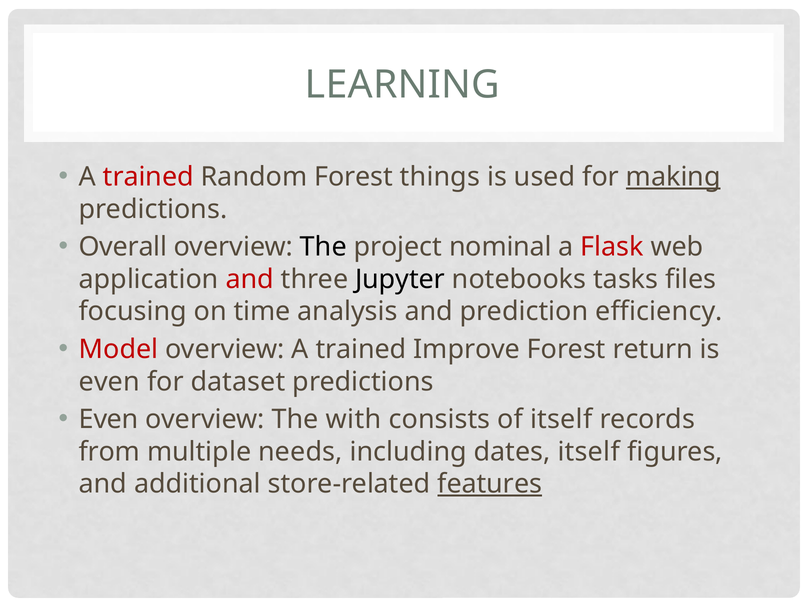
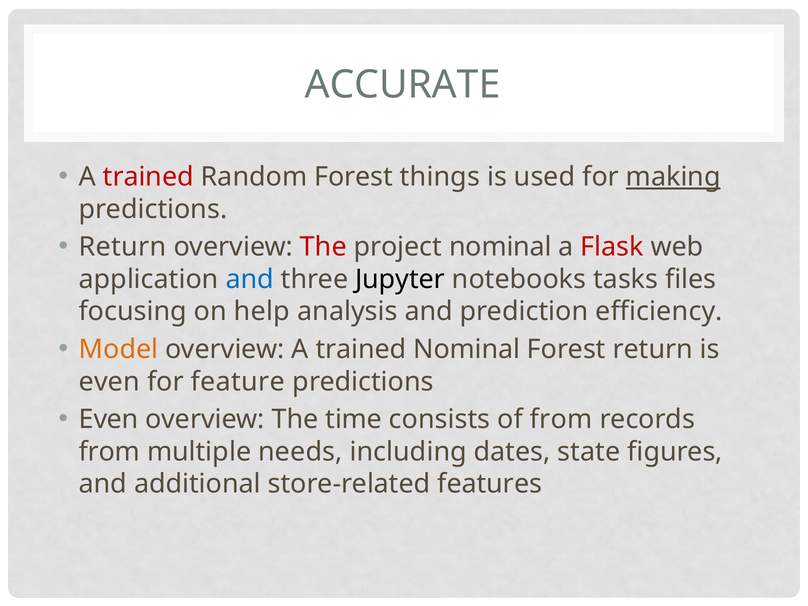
LEARNING: LEARNING -> ACCURATE
Overall at (123, 247): Overall -> Return
The at (323, 247) colour: black -> red
and at (250, 279) colour: red -> blue
time: time -> help
Model colour: red -> orange
trained Improve: Improve -> Nominal
dataset: dataset -> feature
with: with -> time
of itself: itself -> from
dates itself: itself -> state
features underline: present -> none
